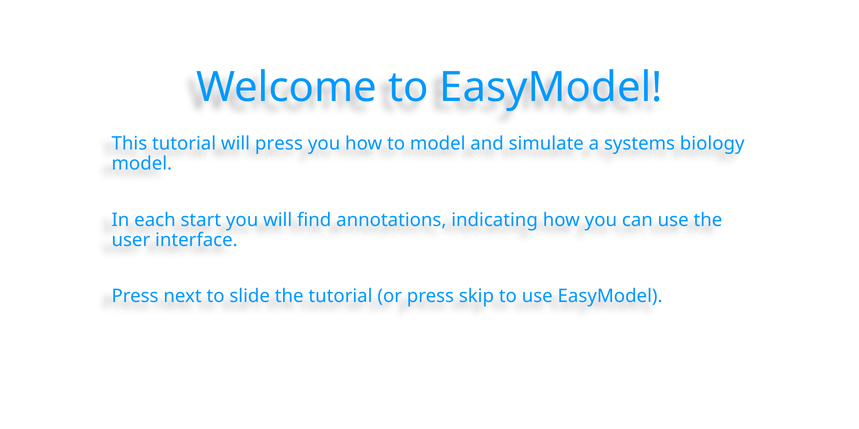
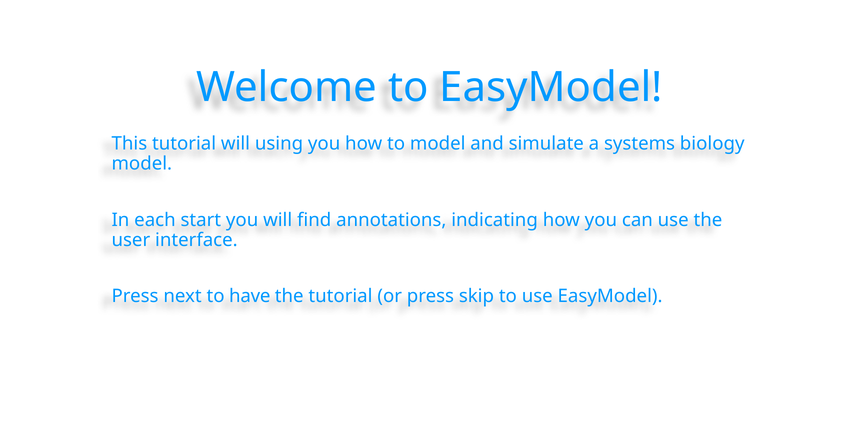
will press: press -> using
slide: slide -> have
